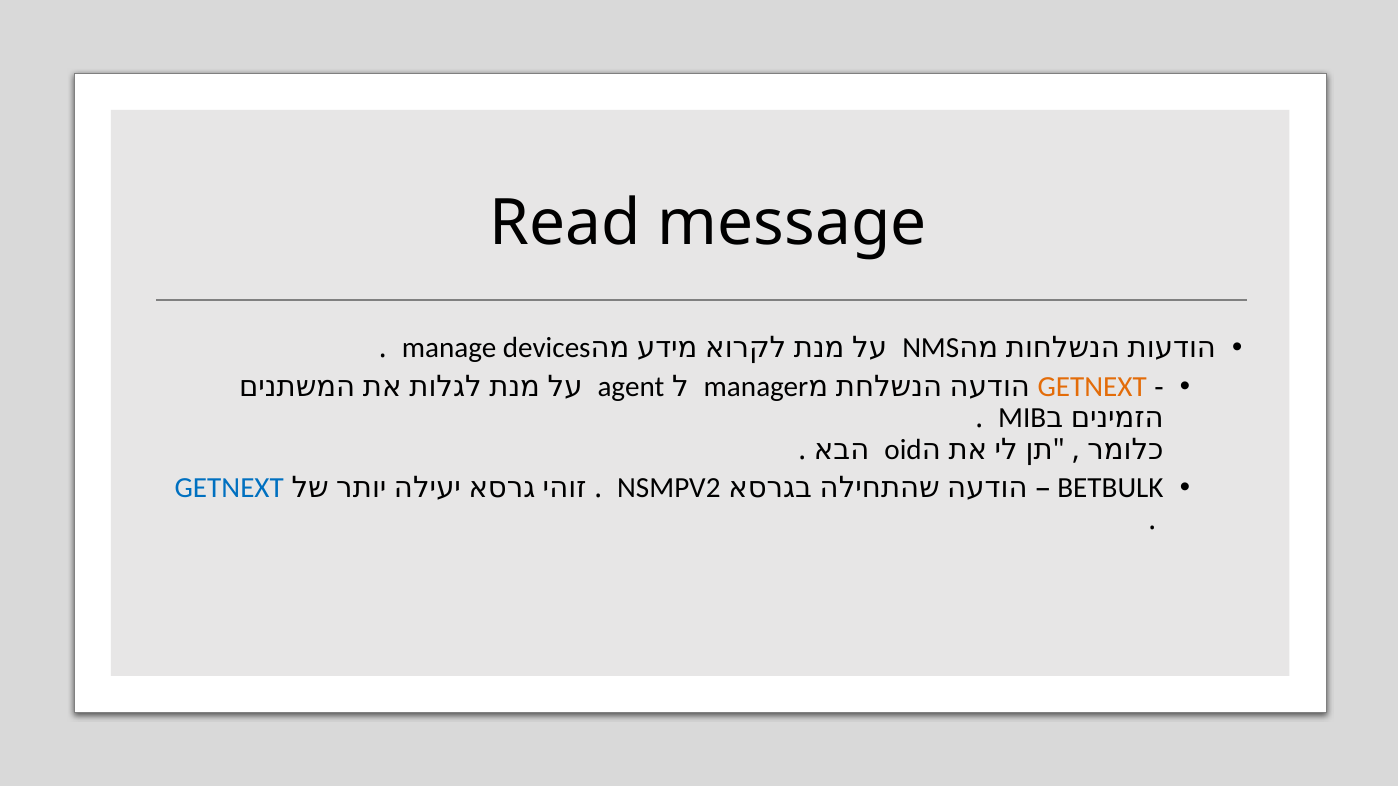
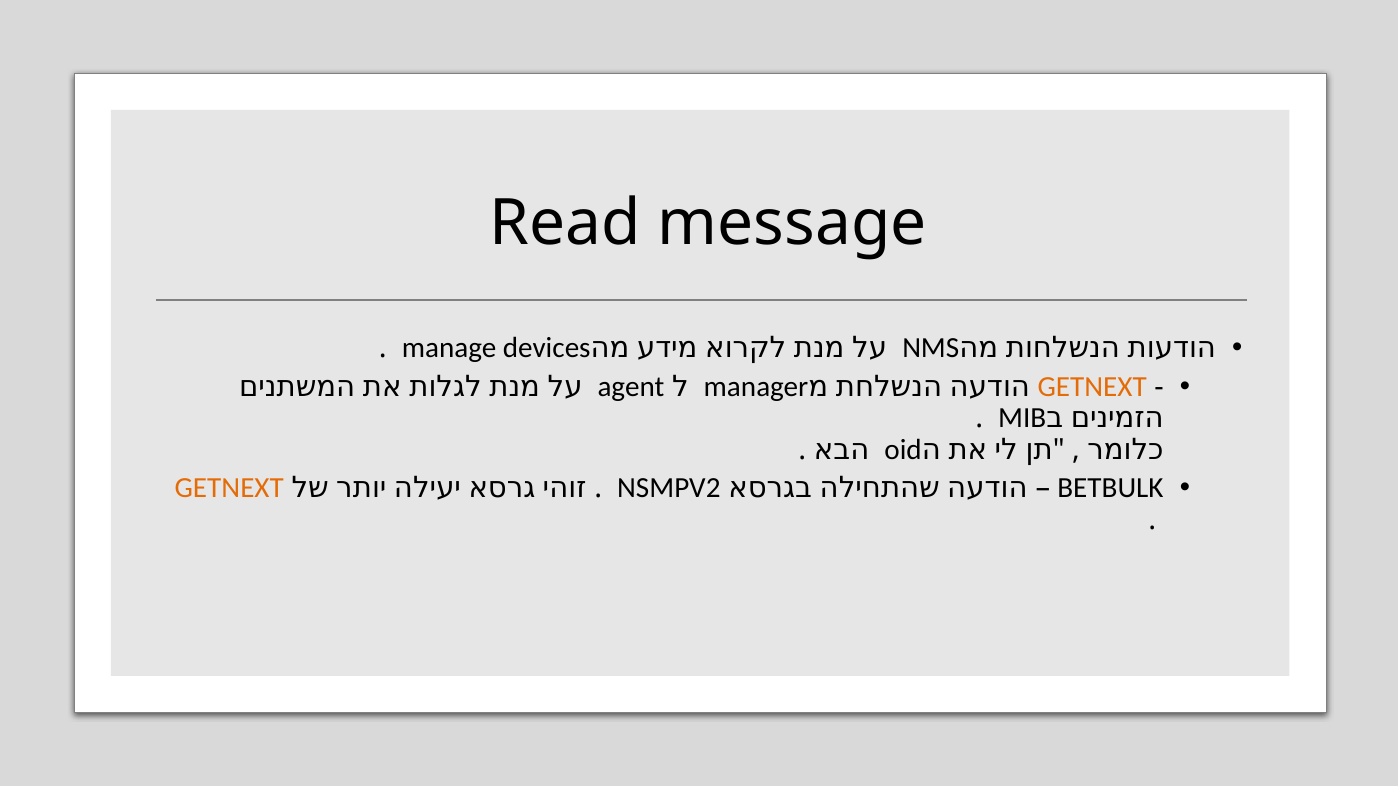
GETNEXT at (229, 489) colour: blue -> orange
